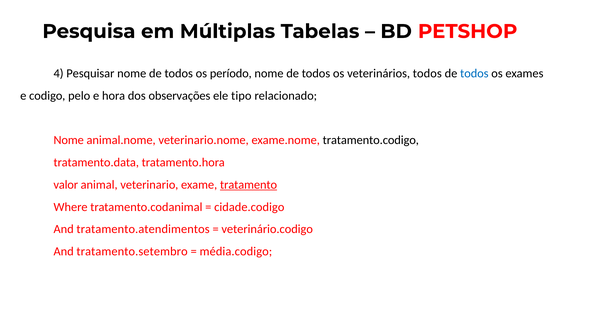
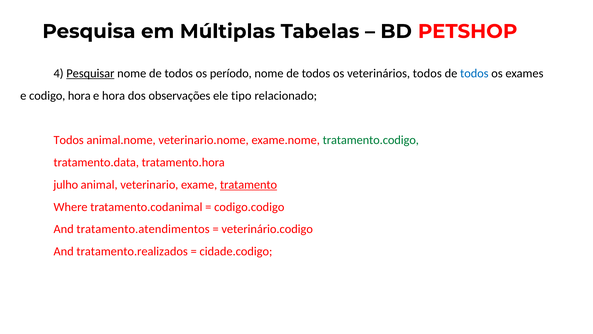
Pesquisar underline: none -> present
codigo pelo: pelo -> hora
Nome at (69, 140): Nome -> Todos
tratamento.codigo colour: black -> green
valor: valor -> julho
cidade.codigo: cidade.codigo -> codigo.codigo
tratamento.setembro: tratamento.setembro -> tratamento.realizados
média.codigo: média.codigo -> cidade.codigo
